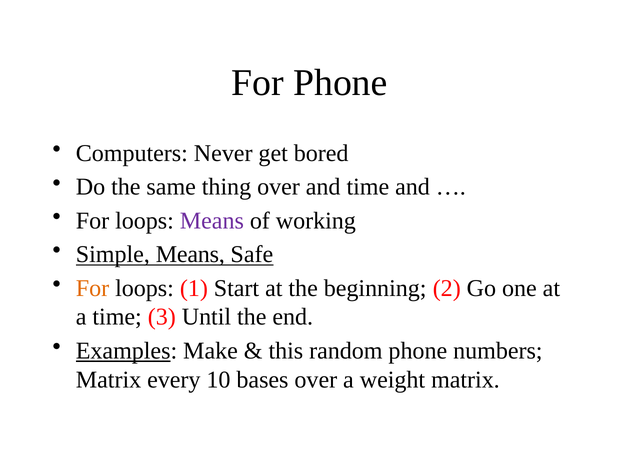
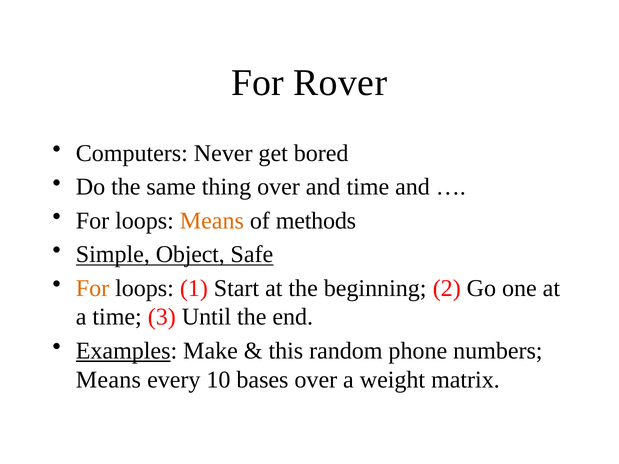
For Phone: Phone -> Rover
Means at (212, 221) colour: purple -> orange
working: working -> methods
Simple Means: Means -> Object
Matrix at (109, 380): Matrix -> Means
